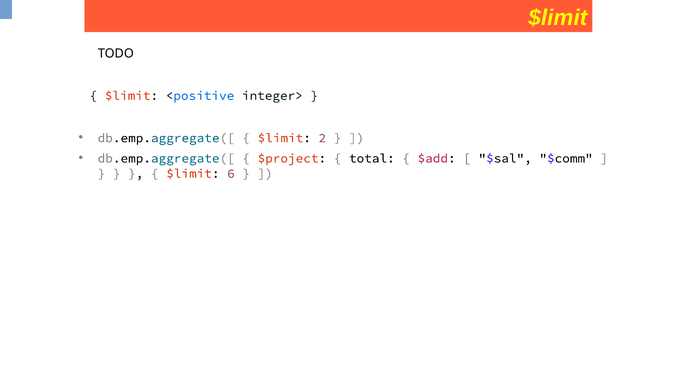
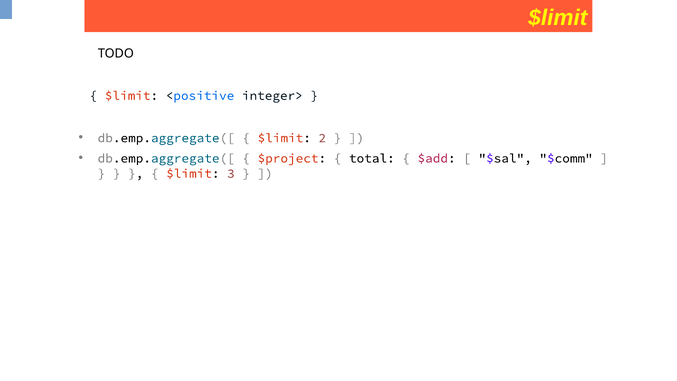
6: 6 -> 3
